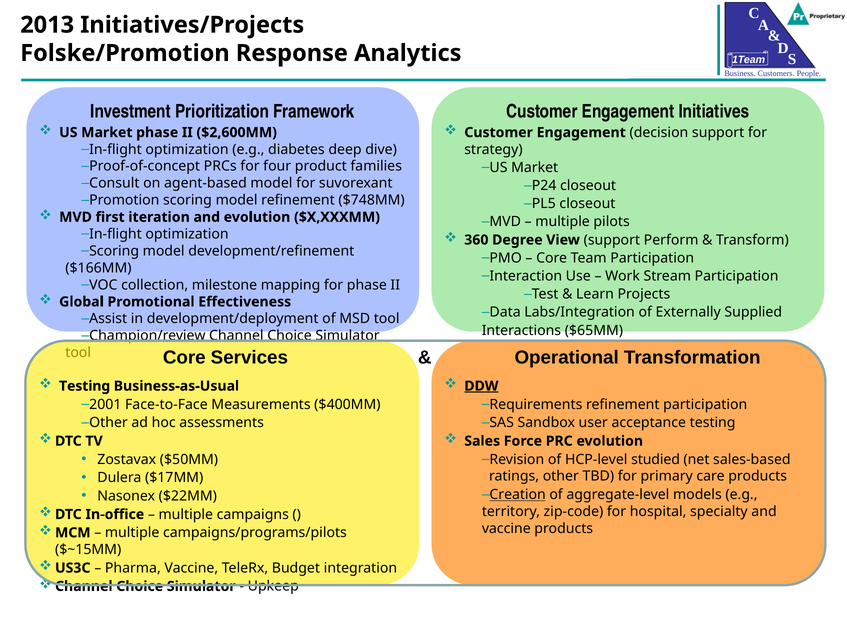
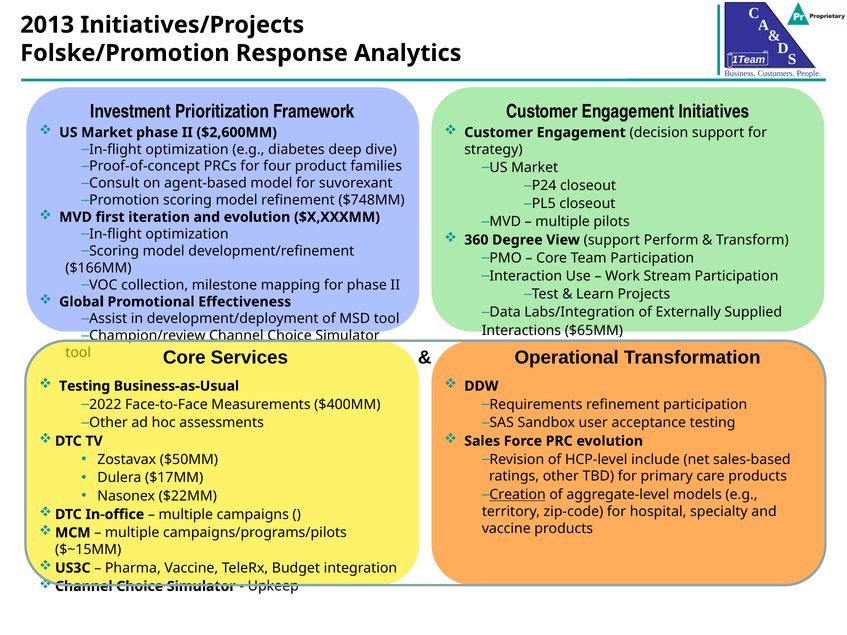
DDW underline: present -> none
2001: 2001 -> 2022
HCP-level studied: studied -> include
